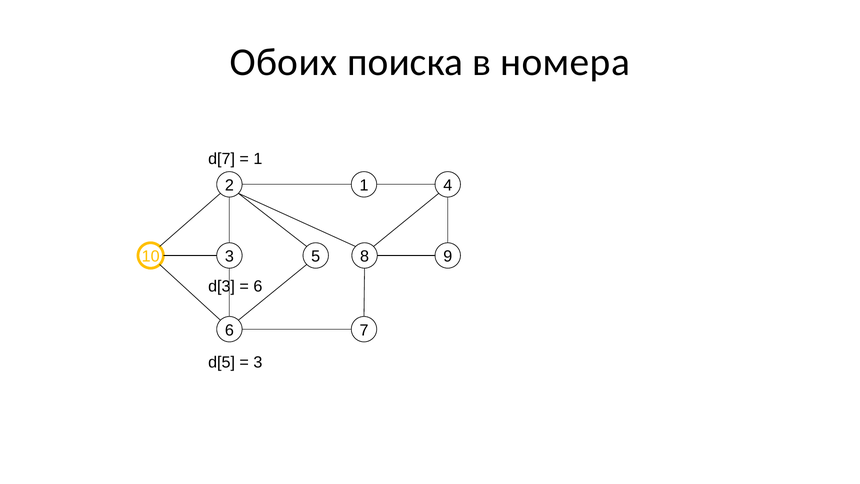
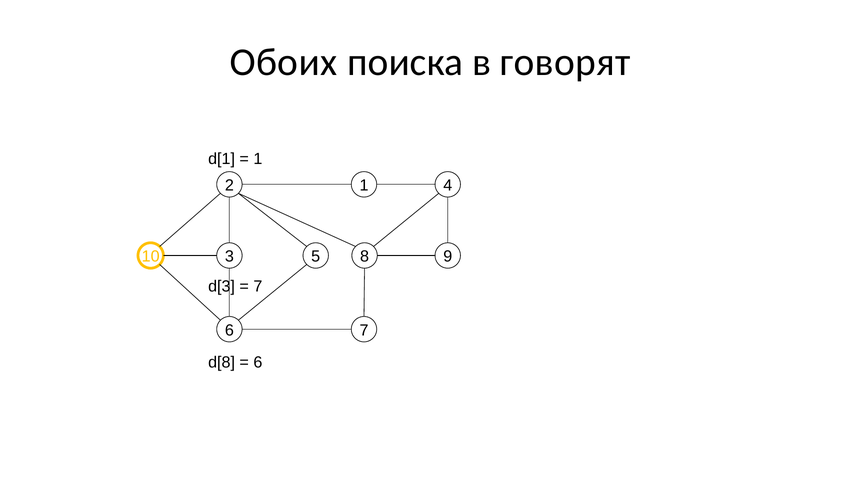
номера: номера -> говорят
d[7: d[7 -> d[1
6 at (258, 286): 6 -> 7
d[5: d[5 -> d[8
3 at (258, 362): 3 -> 6
